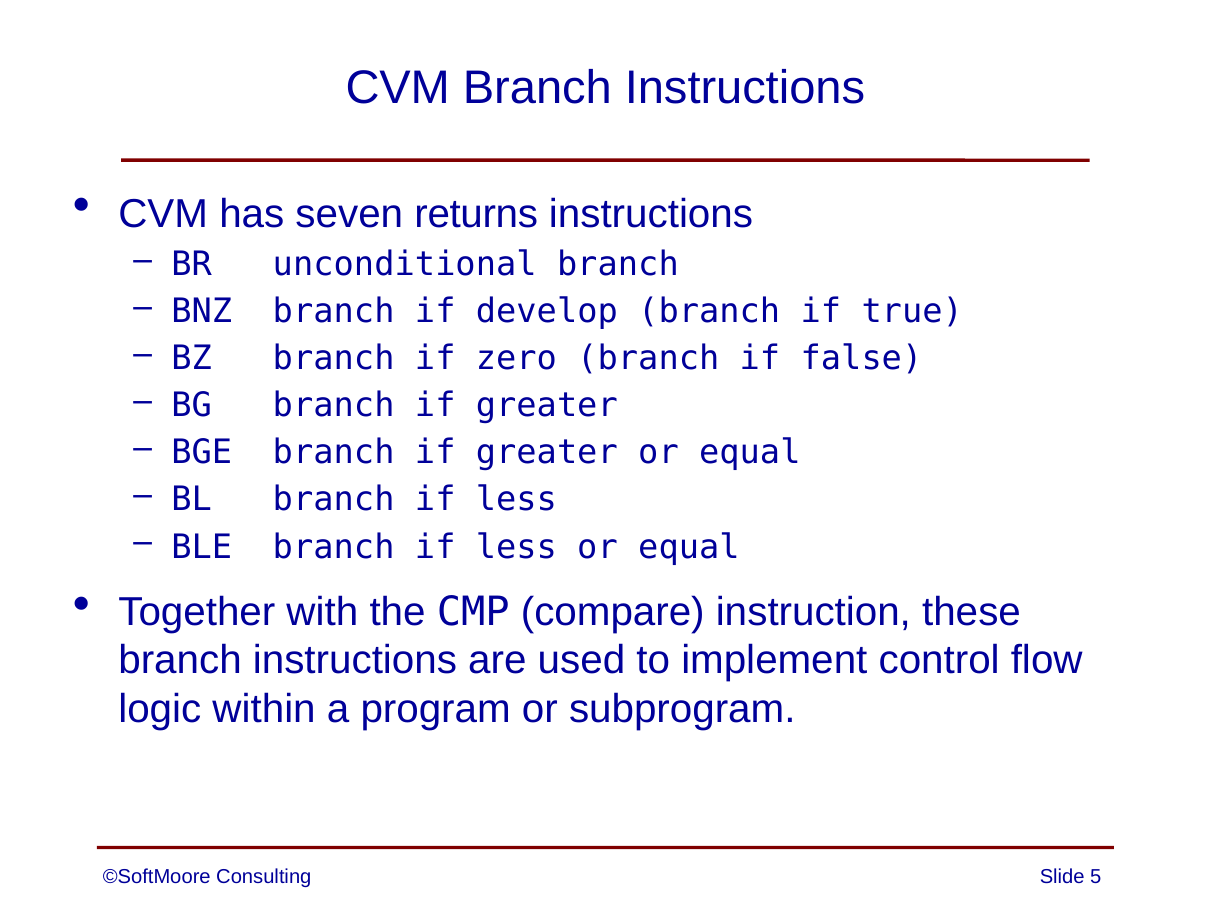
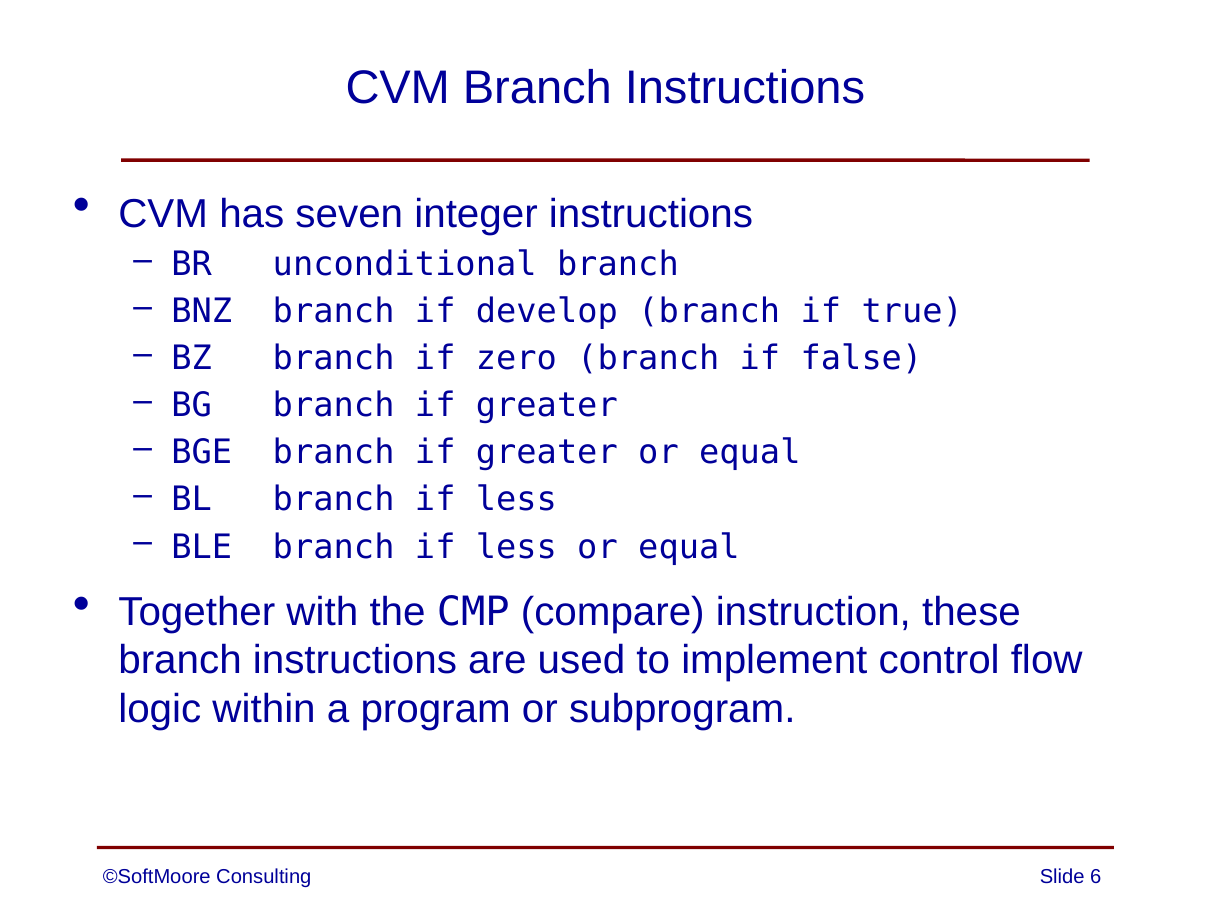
returns: returns -> integer
5: 5 -> 6
